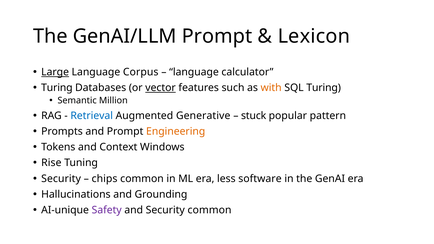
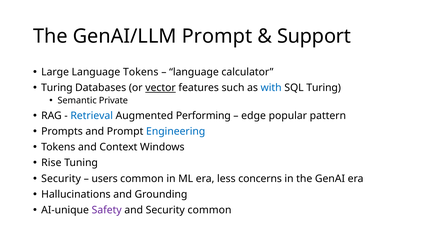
Lexicon: Lexicon -> Support
Large underline: present -> none
Language Corpus: Corpus -> Tokens
with colour: orange -> blue
Million: Million -> Private
Generative: Generative -> Performing
stuck: stuck -> edge
Engineering colour: orange -> blue
chips: chips -> users
software: software -> concerns
